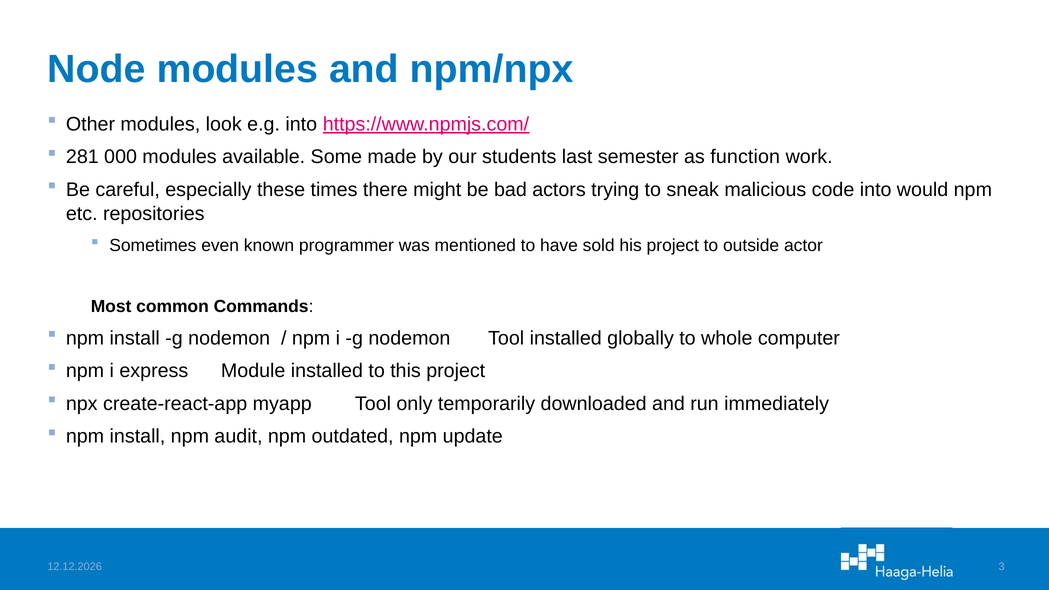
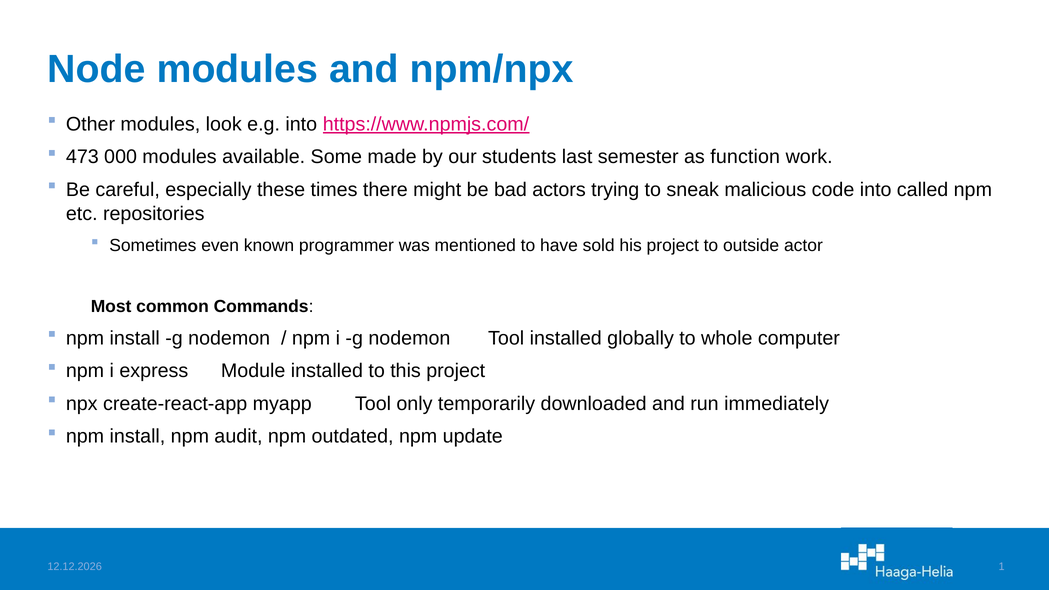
281: 281 -> 473
would: would -> called
3: 3 -> 1
